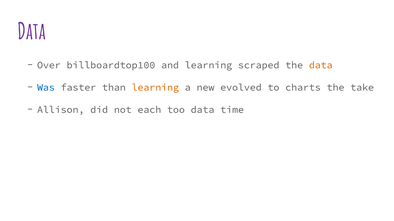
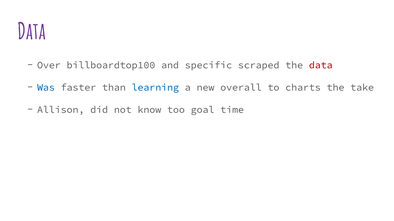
and learning: learning -> specific
data at (321, 65) colour: orange -> red
learning at (155, 88) colour: orange -> blue
evolved: evolved -> overall
each: each -> know
too data: data -> goal
